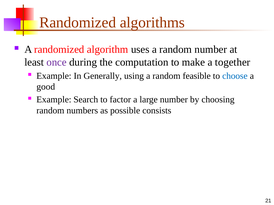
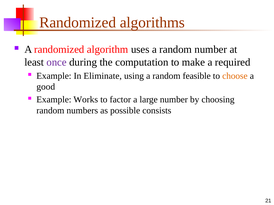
together: together -> required
Generally: Generally -> Eliminate
choose colour: blue -> orange
Search: Search -> Works
